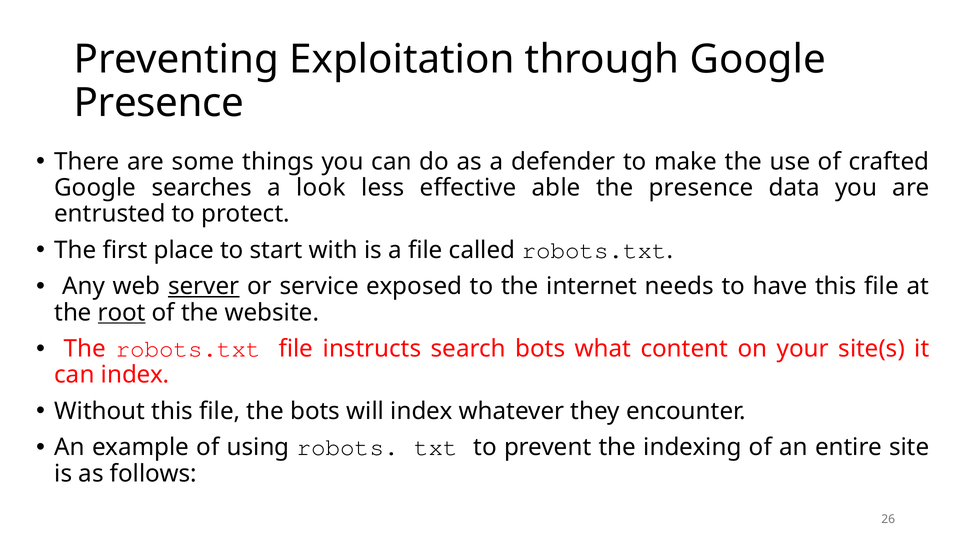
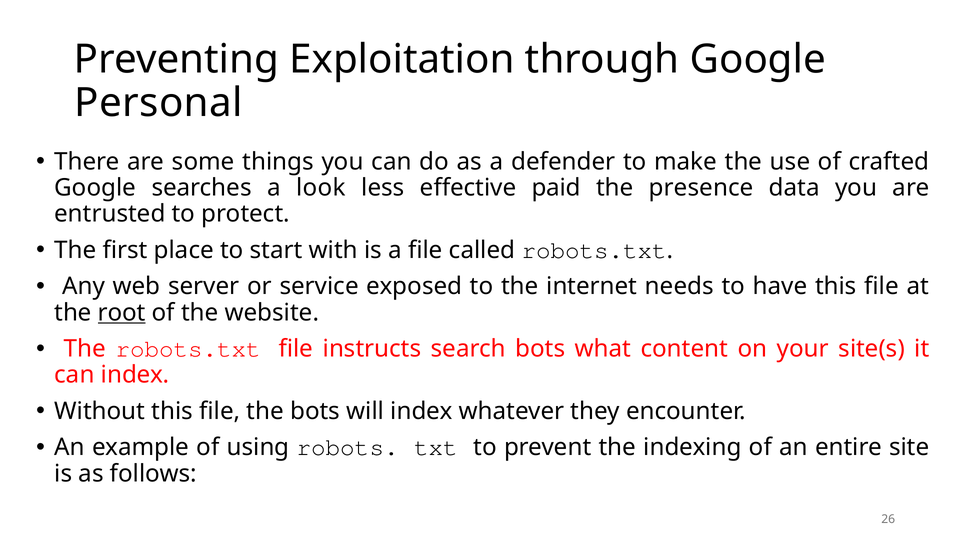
Presence at (159, 103): Presence -> Personal
able: able -> paid
server underline: present -> none
